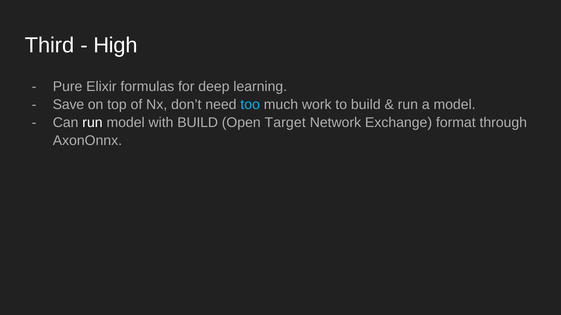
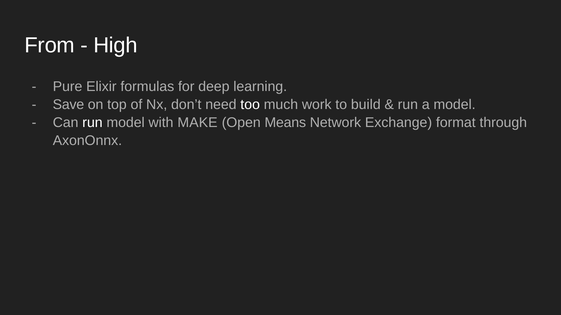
Third: Third -> From
too colour: light blue -> white
with BUILD: BUILD -> MAKE
Target: Target -> Means
